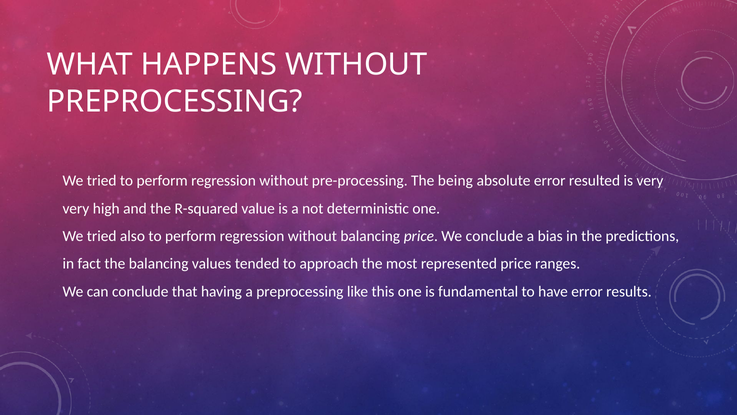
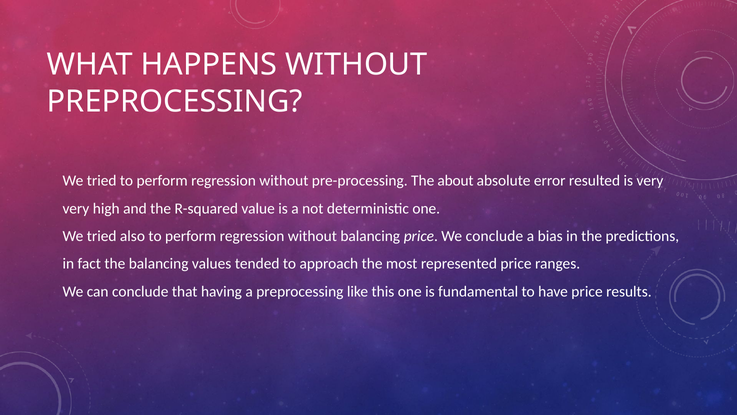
being: being -> about
have error: error -> price
